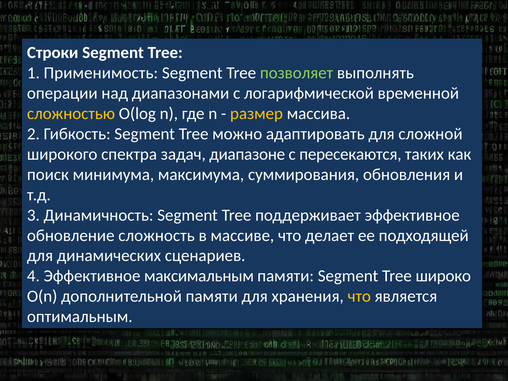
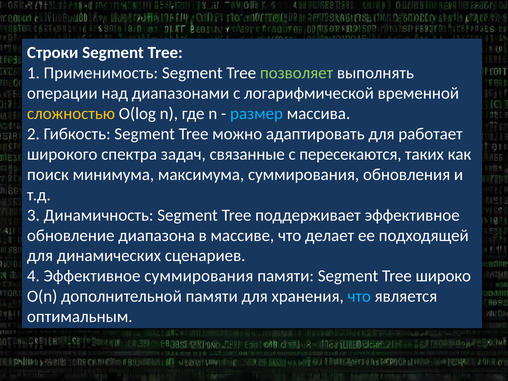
размер colour: yellow -> light blue
сложной: сложной -> работает
диапазоне: диапазоне -> связанные
сложность: сложность -> диапазона
Эффективное максимальным: максимальным -> суммирования
что at (359, 296) colour: yellow -> light blue
